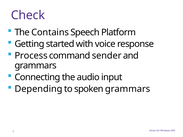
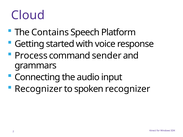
Check: Check -> Cloud
Depending at (39, 89): Depending -> Recognizer
spoken grammars: grammars -> recognizer
